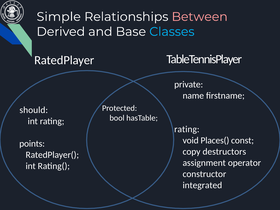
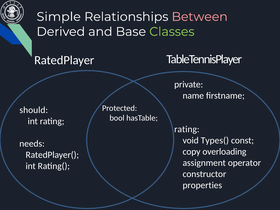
Classes colour: light blue -> light green
Places(: Places( -> Types(
points: points -> needs
destructors: destructors -> overloading
integrated: integrated -> properties
